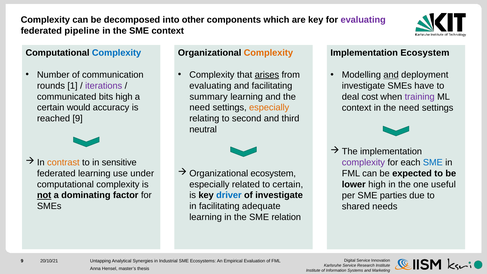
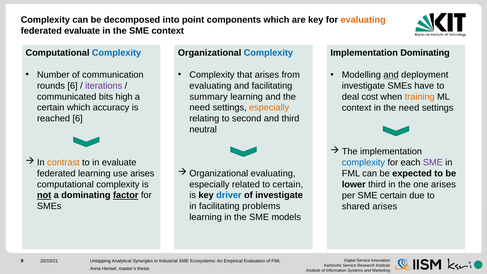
other: other -> point
evaluating at (363, 20) colour: purple -> orange
federated pipeline: pipeline -> evaluate
Complexity at (268, 53) colour: orange -> blue
Implementation Ecosystem: Ecosystem -> Dominating
arises at (267, 75) underline: present -> none
rounds 1: 1 -> 6
training colour: purple -> orange
certain would: would -> which
reached 9: 9 -> 6
in sensitive: sensitive -> evaluate
complexity at (363, 163) colour: purple -> blue
SME at (433, 163) colour: blue -> purple
Organizational ecosystem: ecosystem -> evaluating
use under: under -> arises
lower high: high -> third
one useful: useful -> arises
factor underline: none -> present
SME parties: parties -> certain
adequate: adequate -> problems
shared needs: needs -> arises
relation: relation -> models
